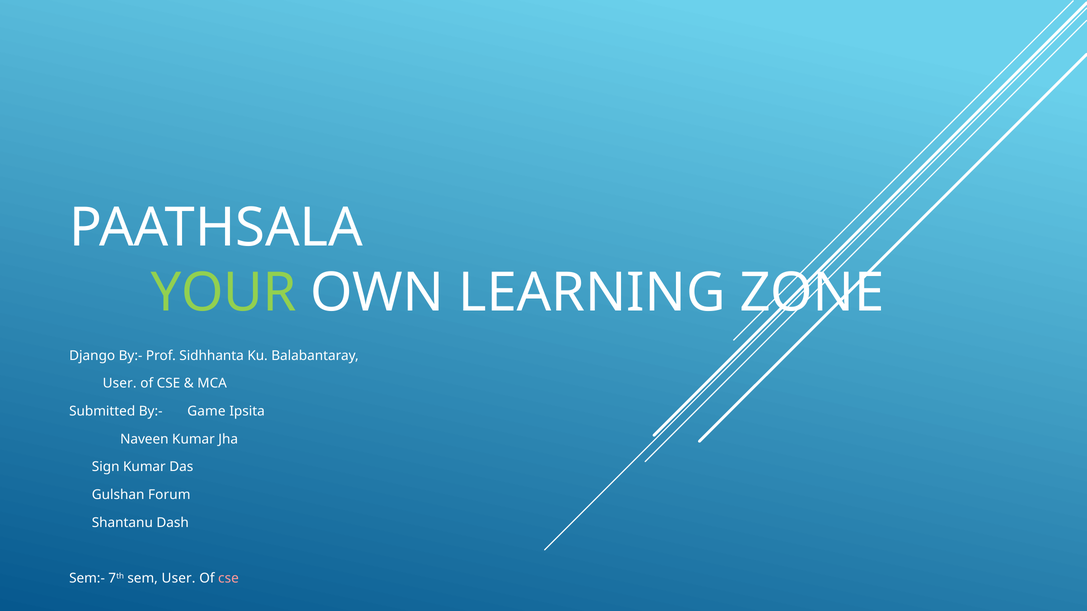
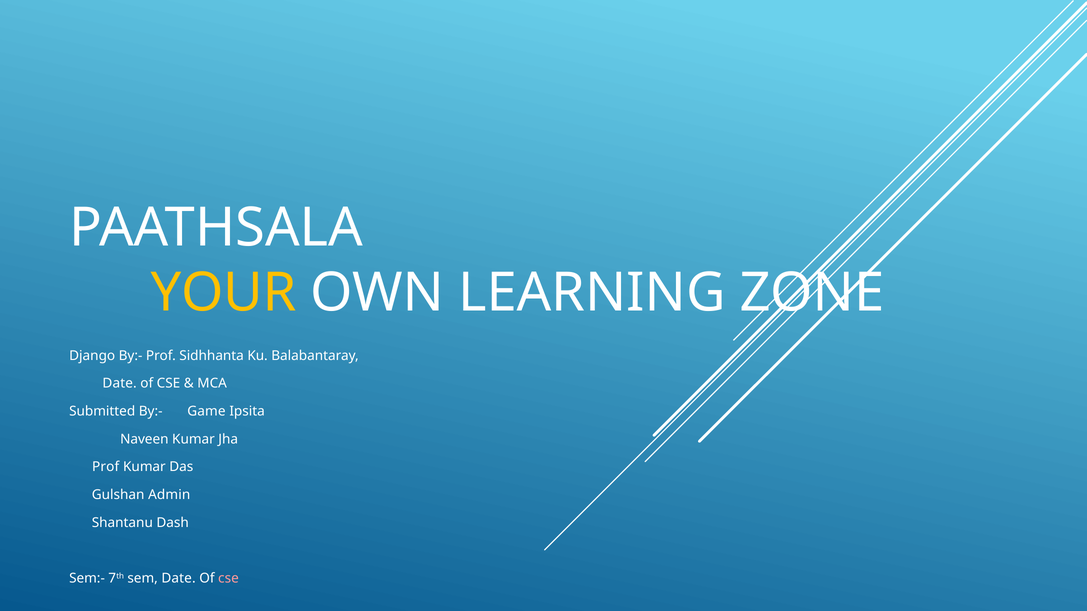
YOUR colour: light green -> yellow
User at (120, 384): User -> Date
Sign at (106, 467): Sign -> Prof
Forum: Forum -> Admin
sem User: User -> Date
